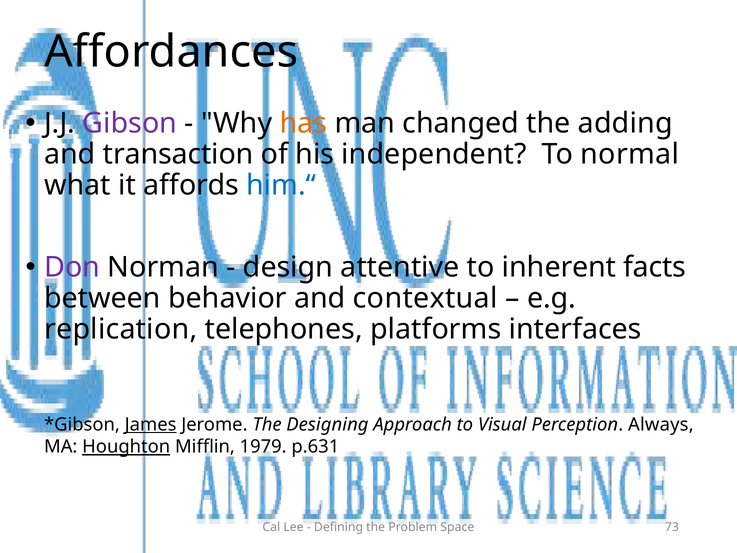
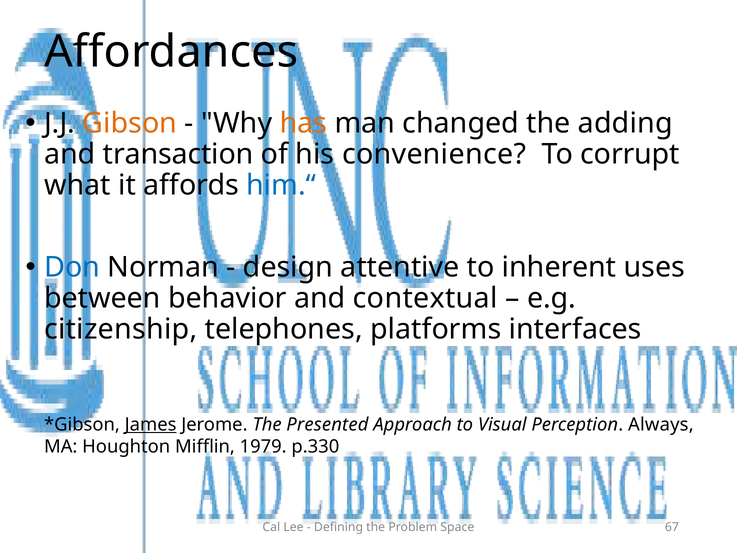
Gibson colour: purple -> orange
independent: independent -> convenience
normal: normal -> corrupt
Don colour: purple -> blue
facts: facts -> uses
replication: replication -> citizenship
Designing: Designing -> Presented
Houghton underline: present -> none
p.631: p.631 -> p.330
73: 73 -> 67
